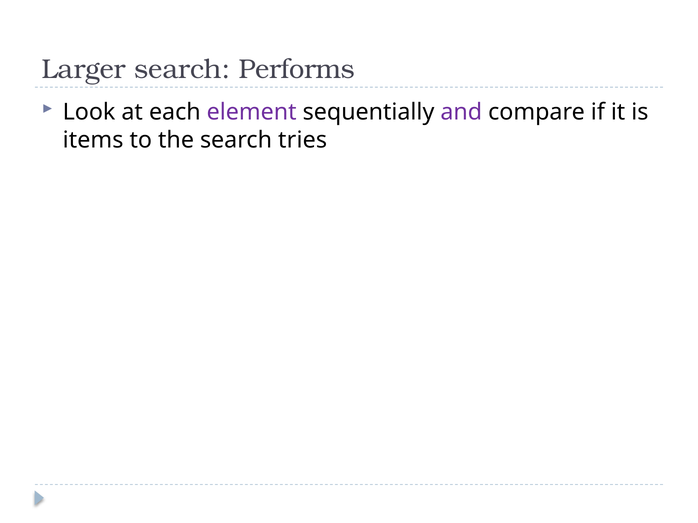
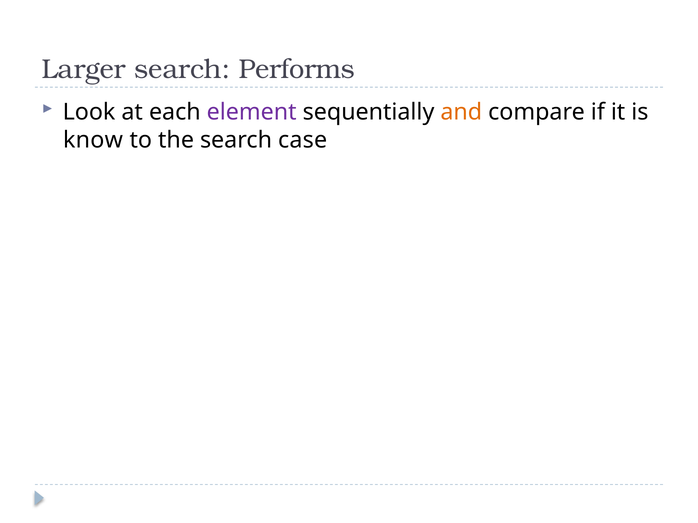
and colour: purple -> orange
items: items -> know
tries: tries -> case
